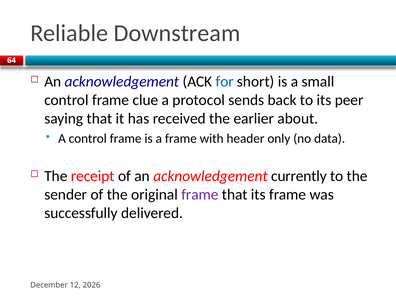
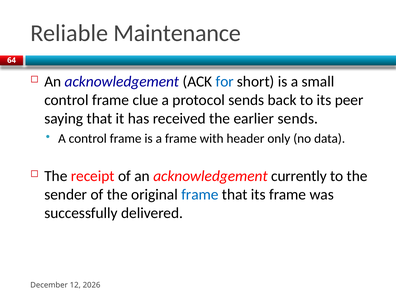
Downstream: Downstream -> Maintenance
earlier about: about -> sends
frame at (200, 194) colour: purple -> blue
